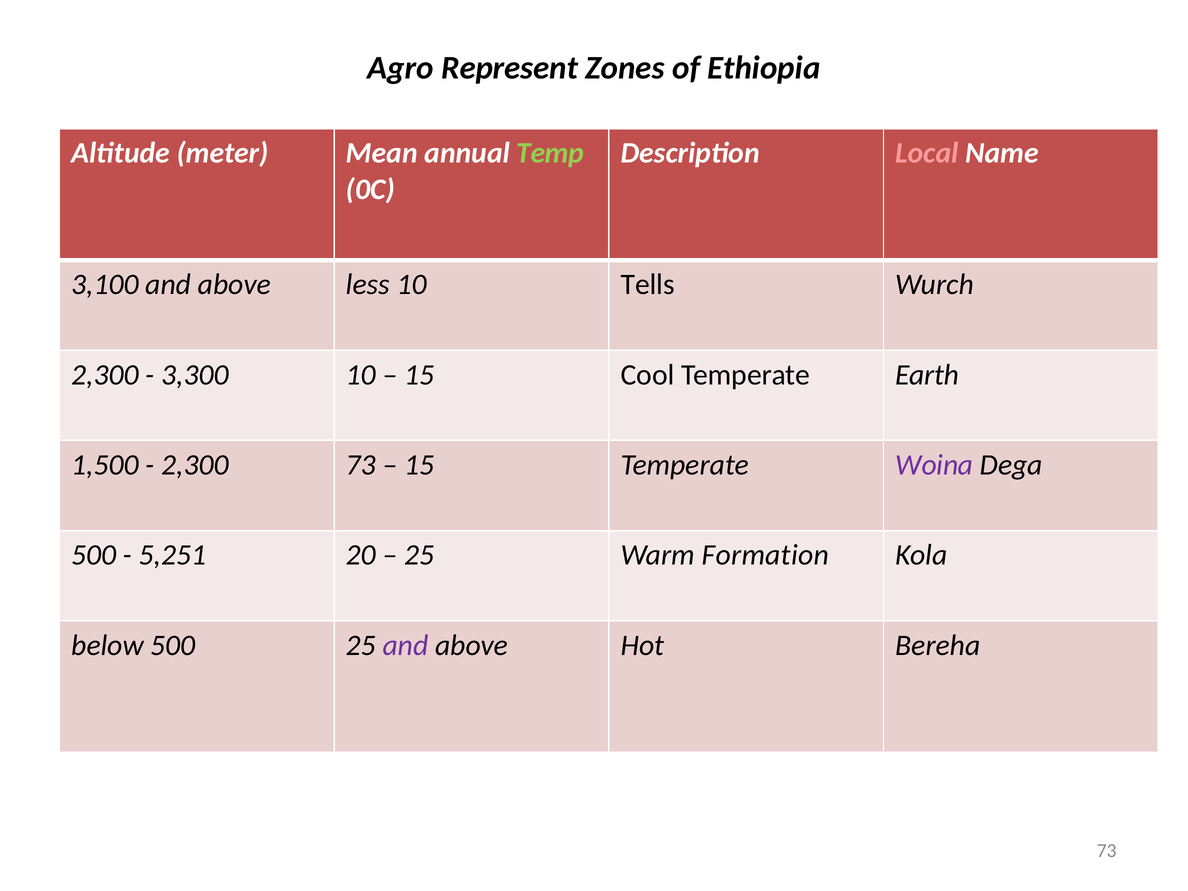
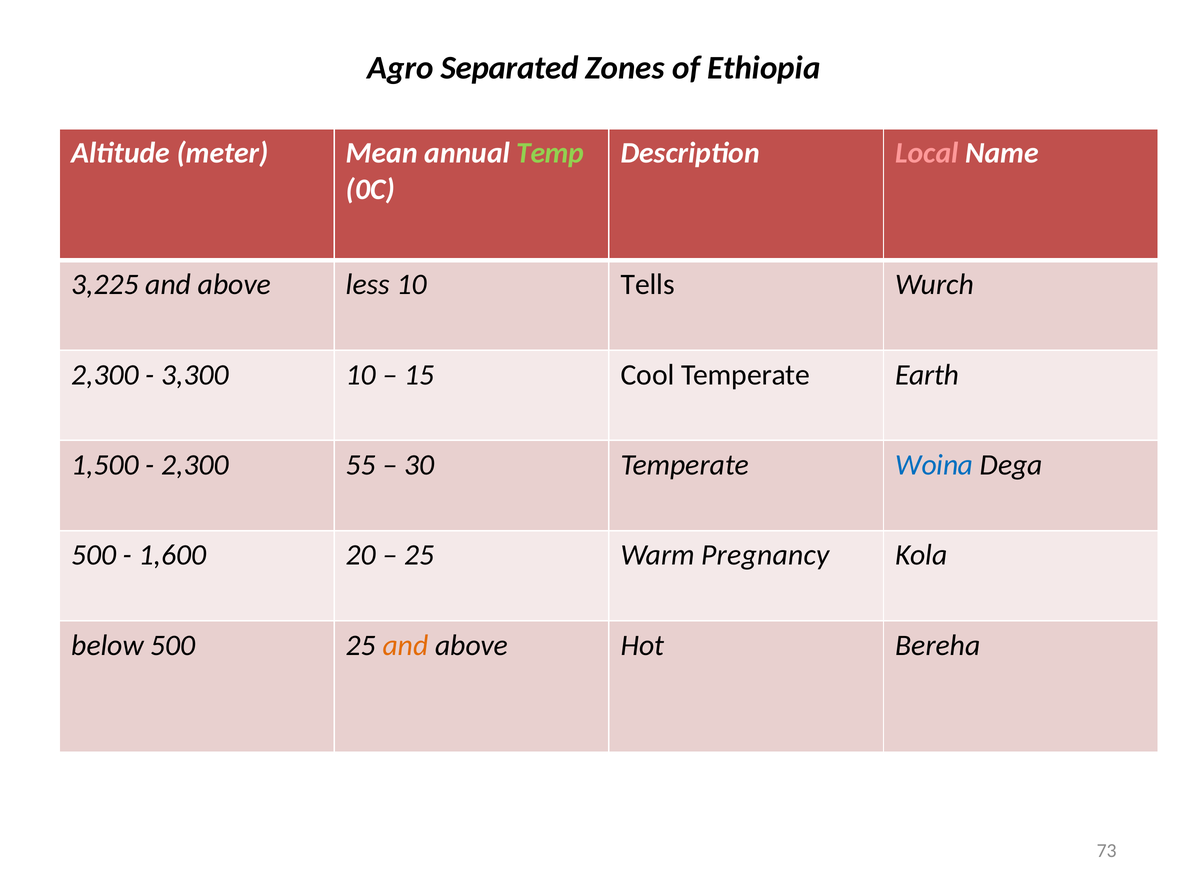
Represent: Represent -> Separated
3,100: 3,100 -> 3,225
2,300 73: 73 -> 55
15 at (419, 465): 15 -> 30
Woina colour: purple -> blue
5,251: 5,251 -> 1,600
Formation: Formation -> Pregnancy
and at (405, 645) colour: purple -> orange
